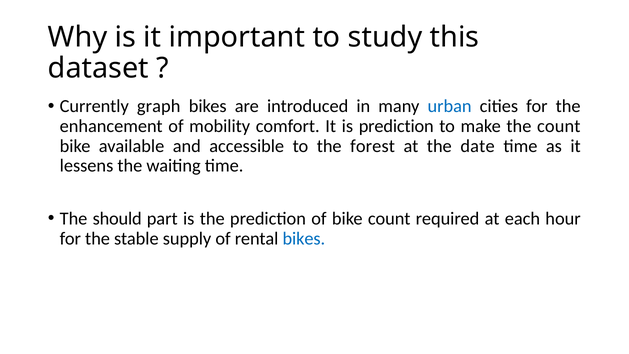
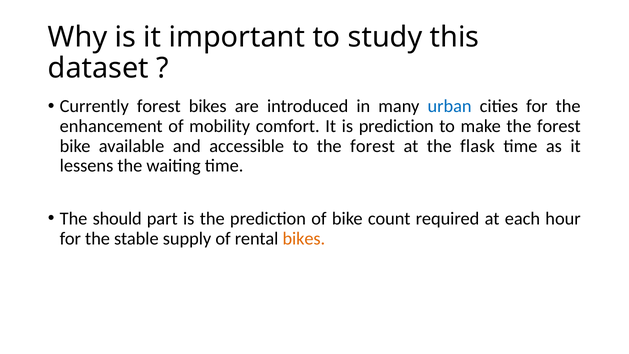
Currently graph: graph -> forest
make the count: count -> forest
date: date -> flask
bikes at (304, 238) colour: blue -> orange
